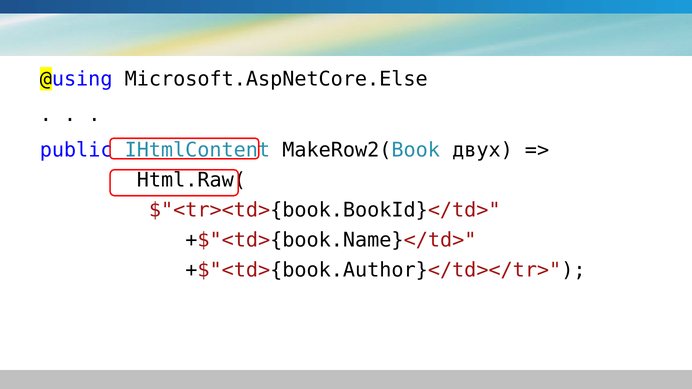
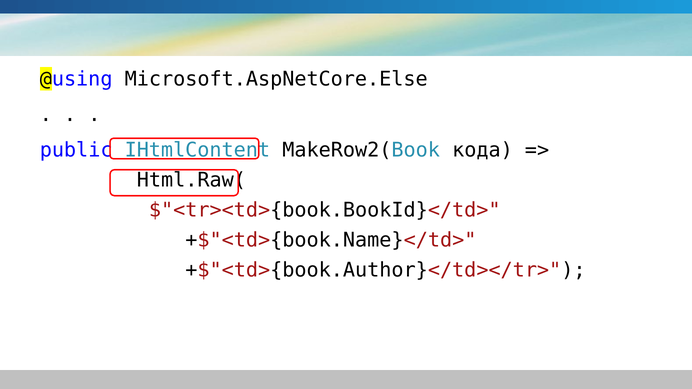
двух: двух -> кода
